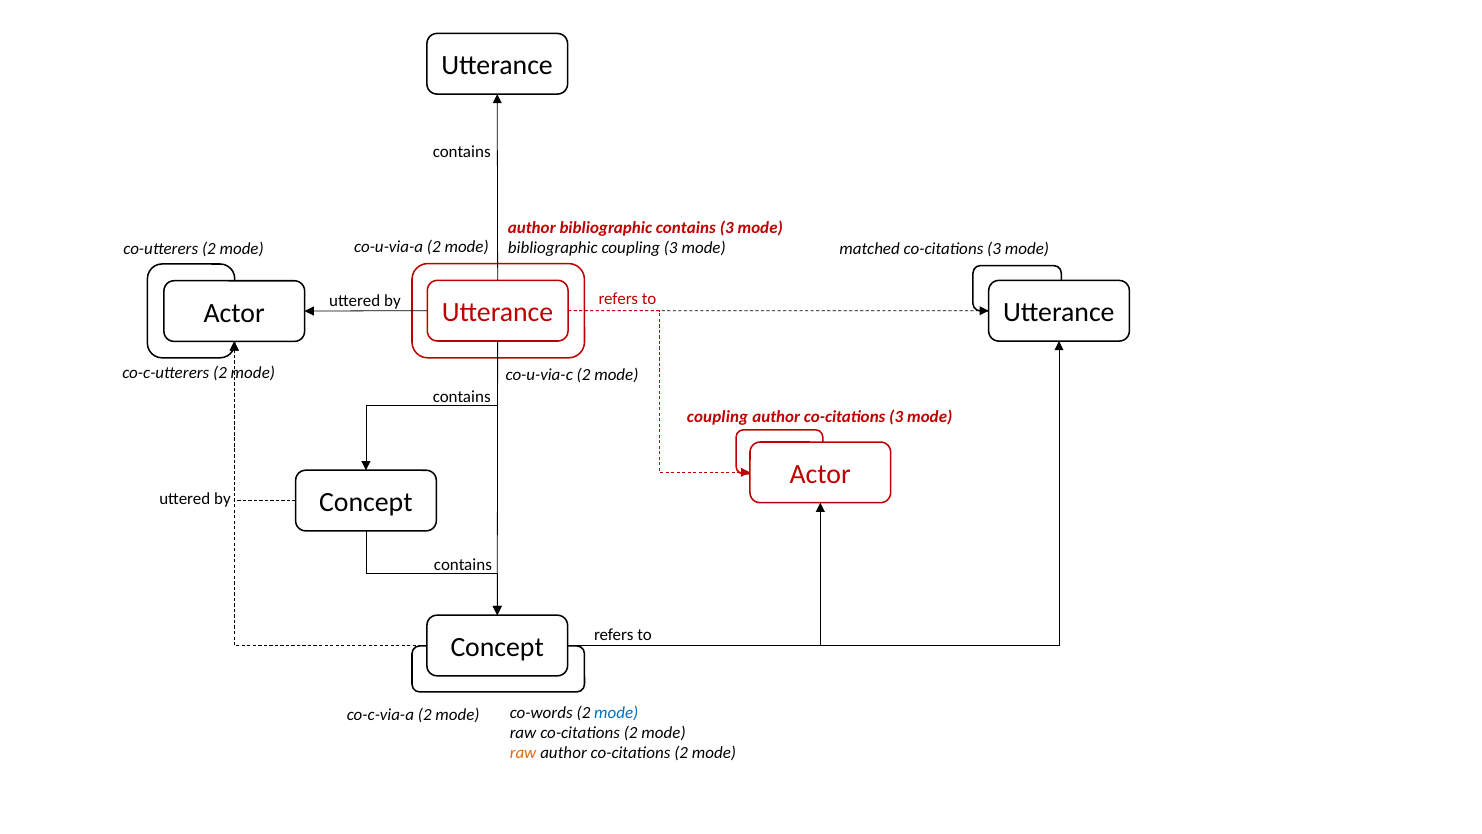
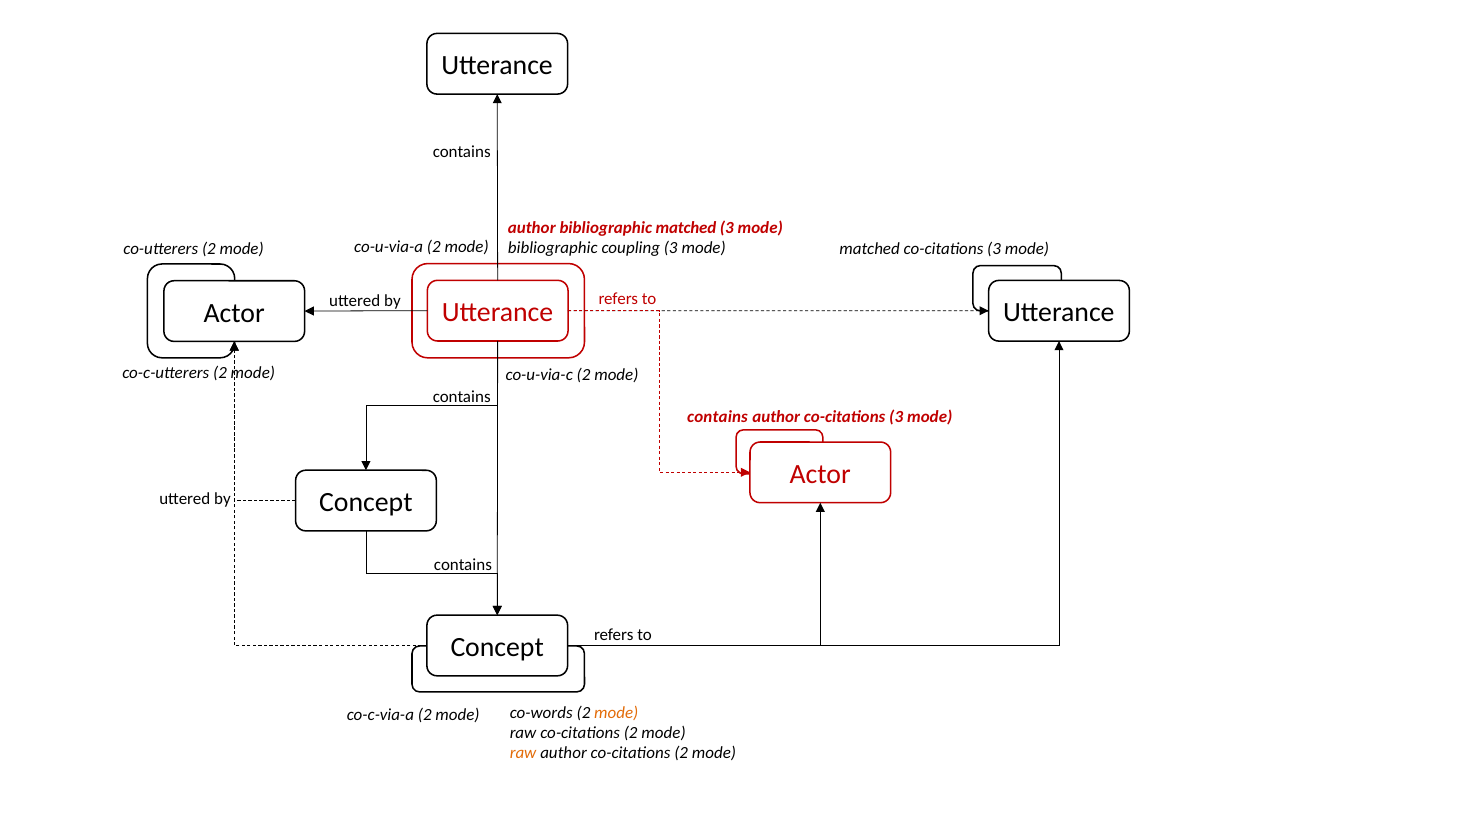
bibliographic contains: contains -> matched
coupling at (718, 417): coupling -> contains
mode at (616, 712) colour: blue -> orange
